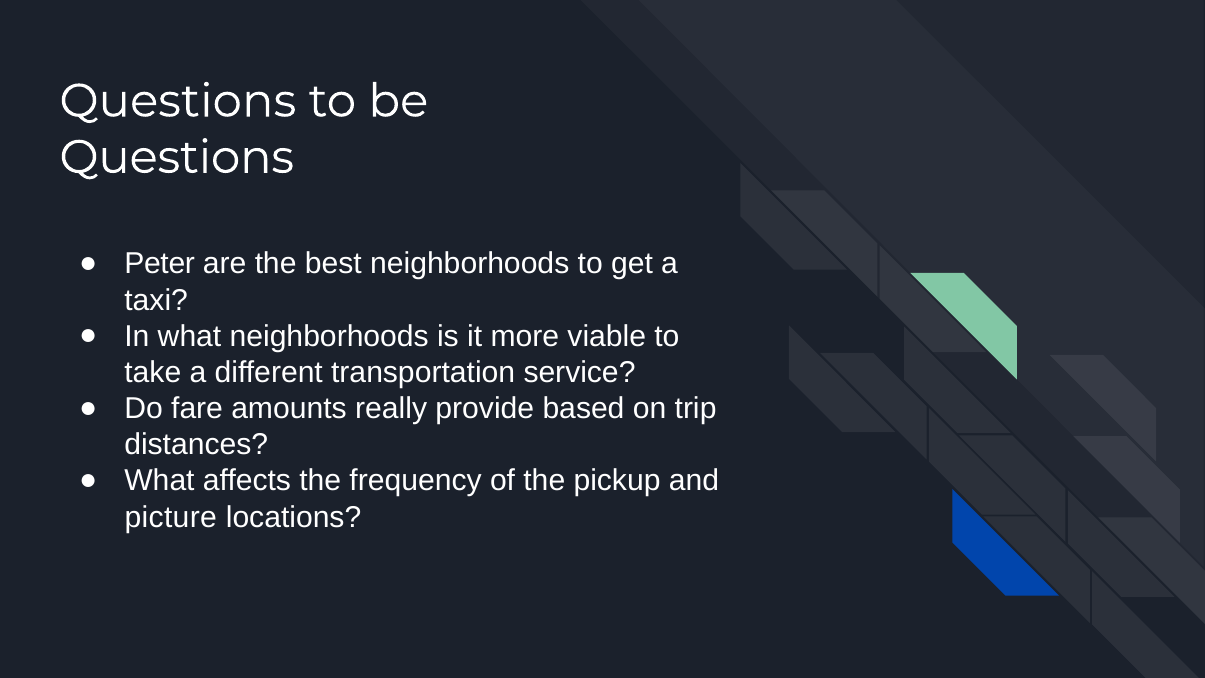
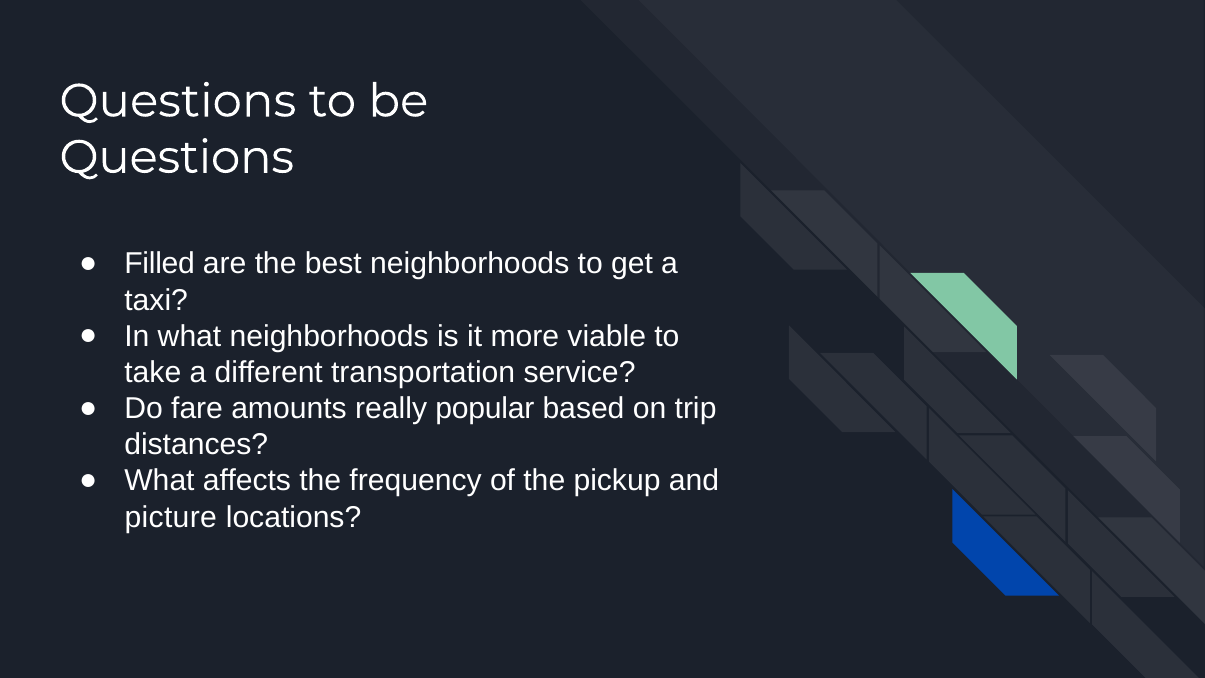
Peter: Peter -> Filled
provide: provide -> popular
